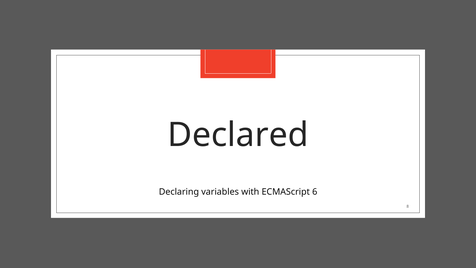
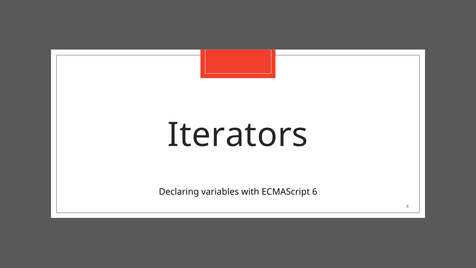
Declared: Declared -> Iterators
